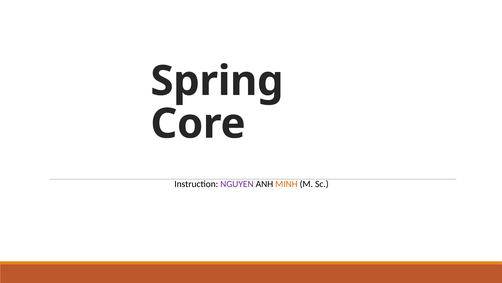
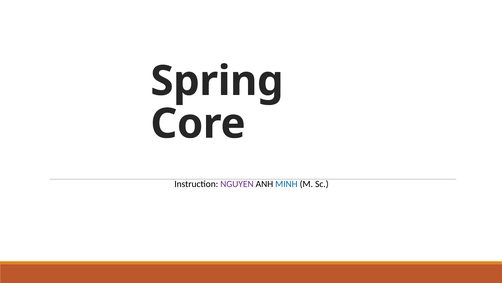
MINH colour: orange -> blue
